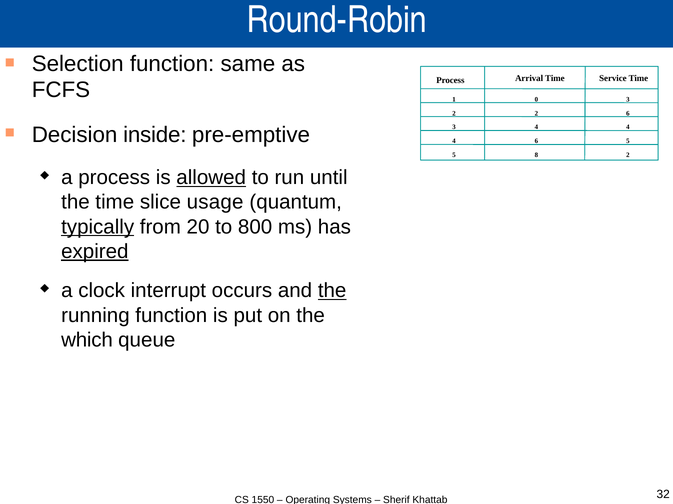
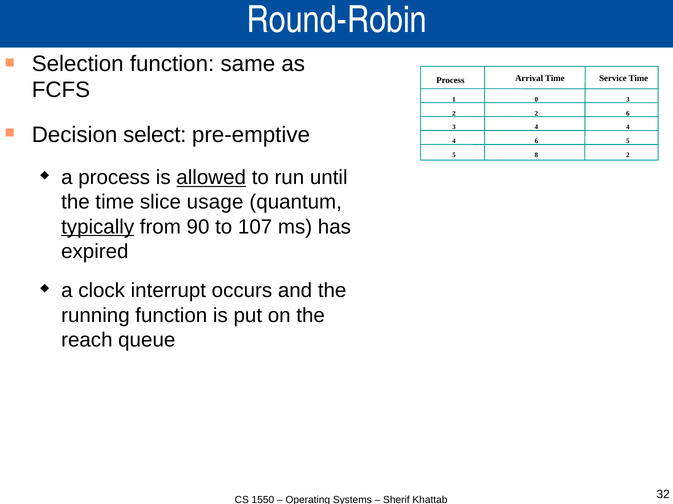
inside: inside -> select
20: 20 -> 90
800: 800 -> 107
expired underline: present -> none
the at (332, 291) underline: present -> none
which: which -> reach
